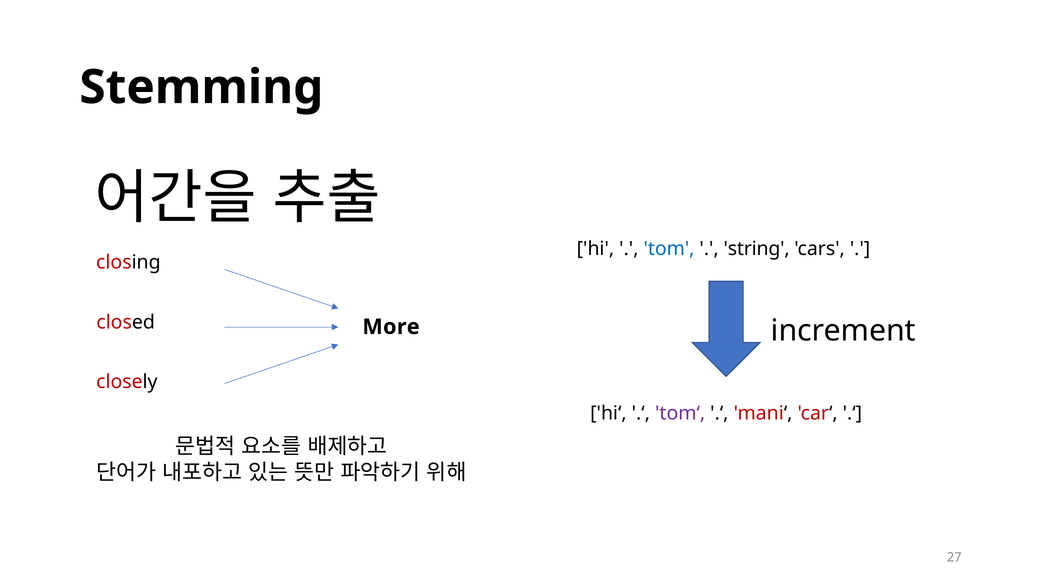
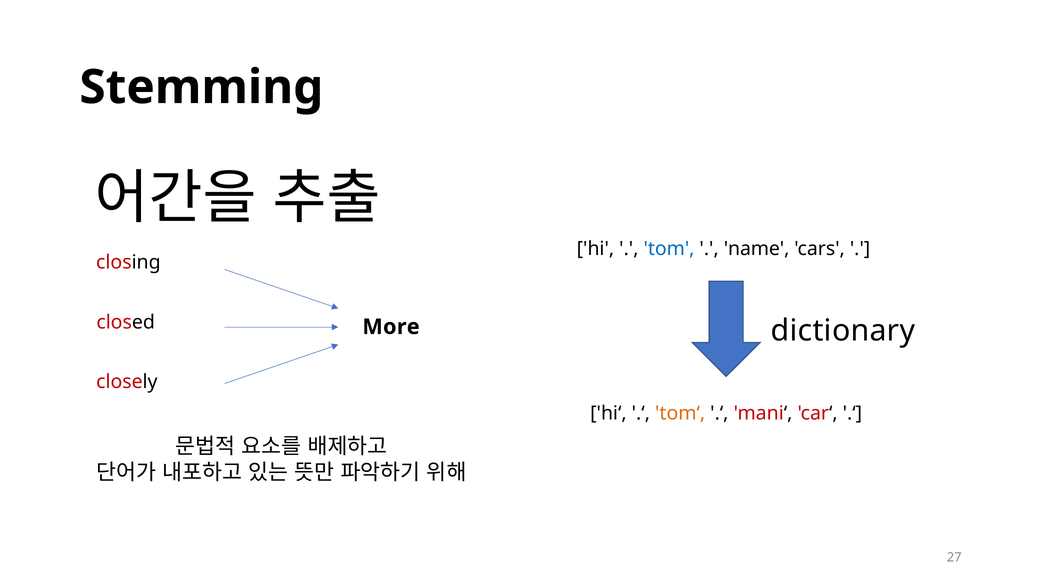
string: string -> name
increment: increment -> dictionary
tom‘ colour: purple -> orange
